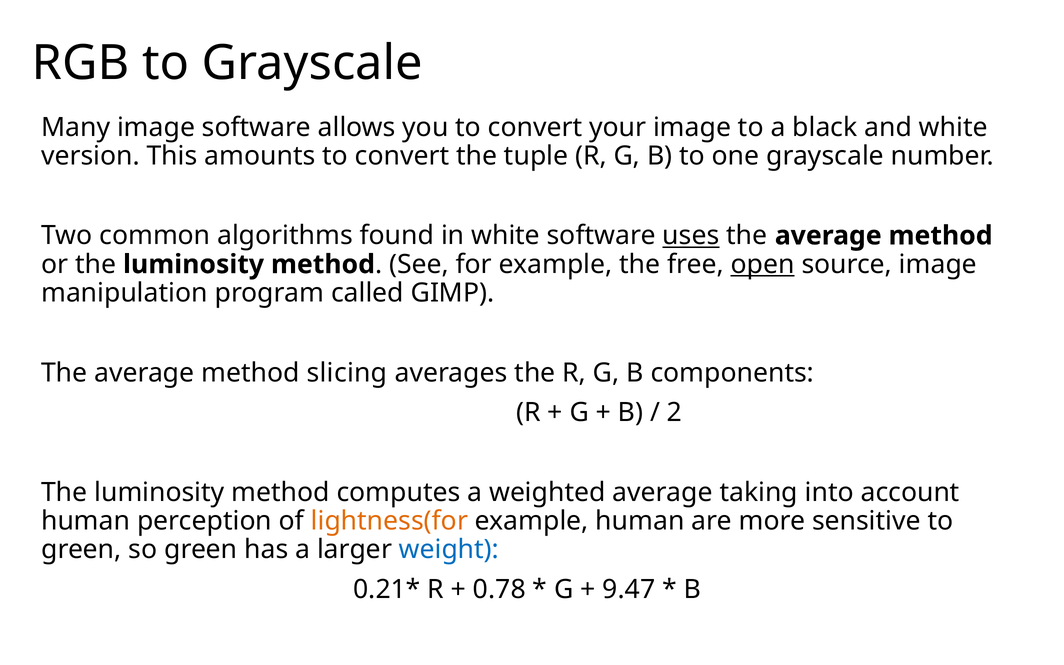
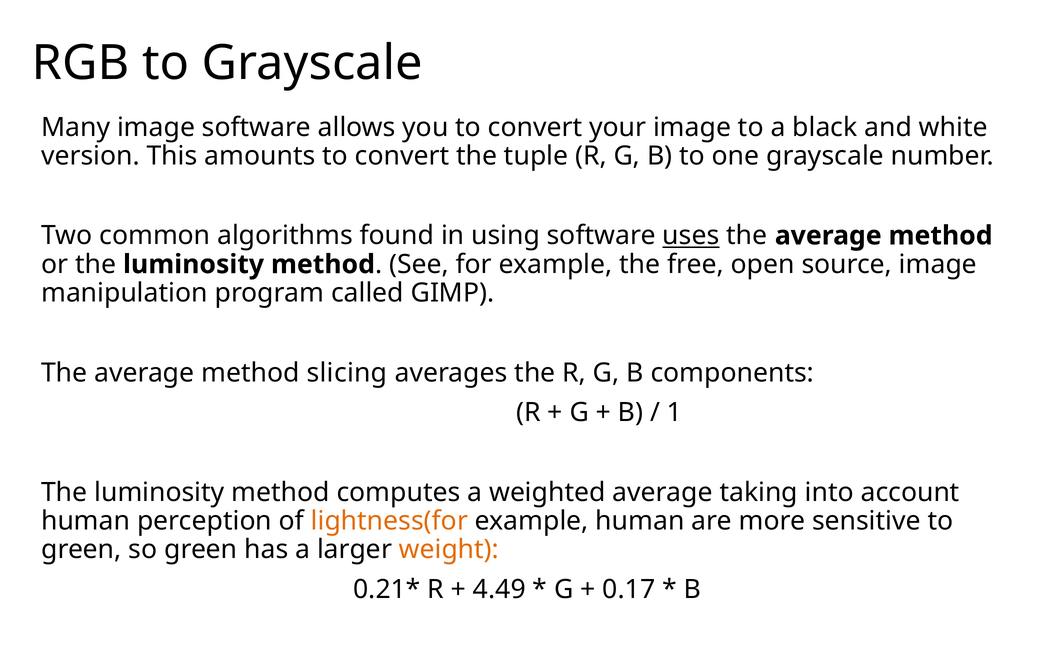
in white: white -> using
open underline: present -> none
2: 2 -> 1
weight colour: blue -> orange
0.78: 0.78 -> 4.49
9.47: 9.47 -> 0.17
